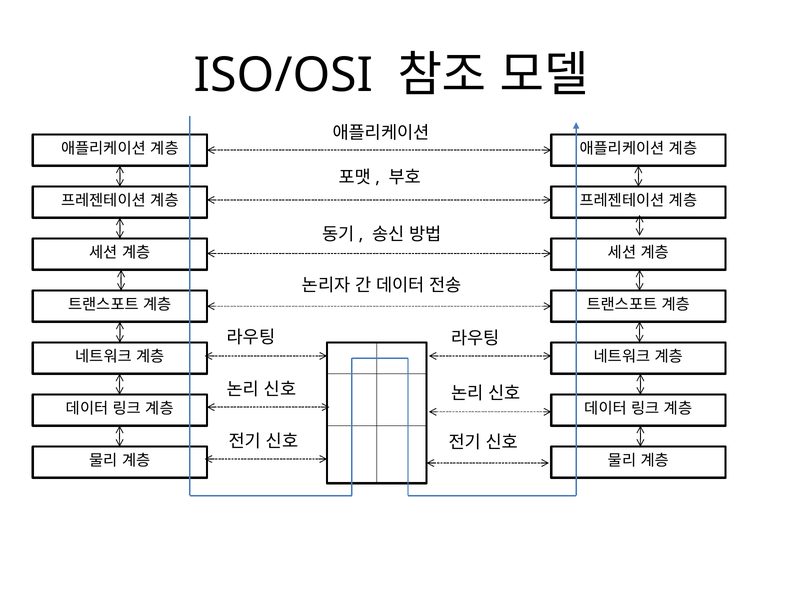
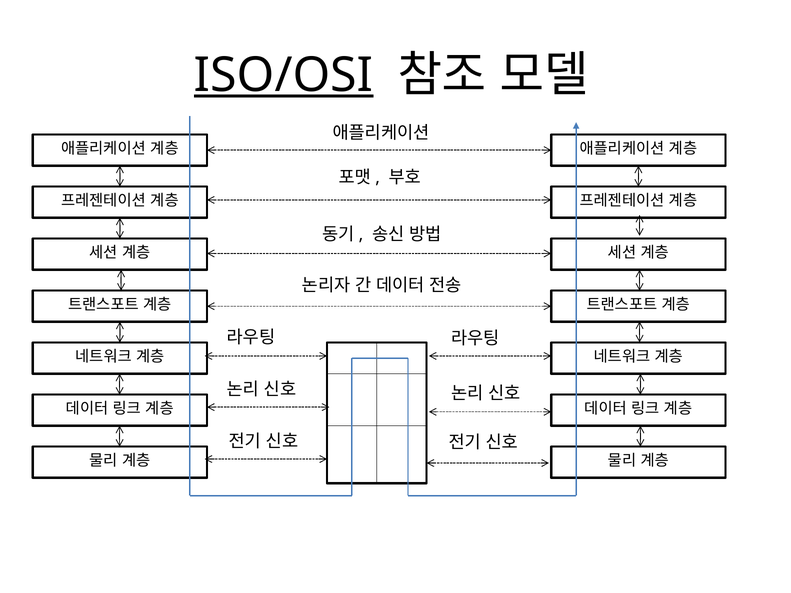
ISO/OSI underline: none -> present
